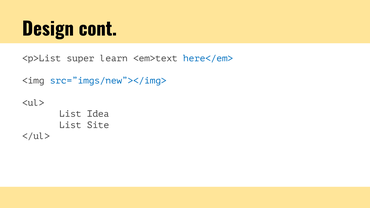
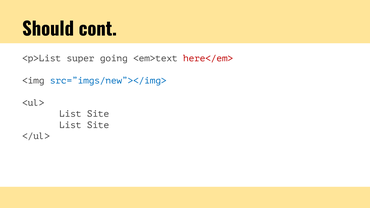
Design: Design -> Should
learn: learn -> going
here</em> colour: blue -> red
Idea at (98, 114): Idea -> Site
